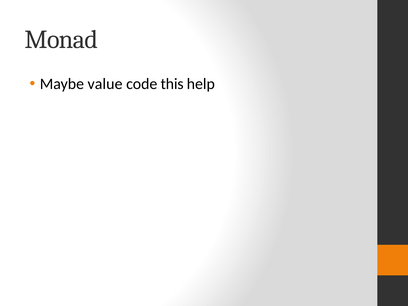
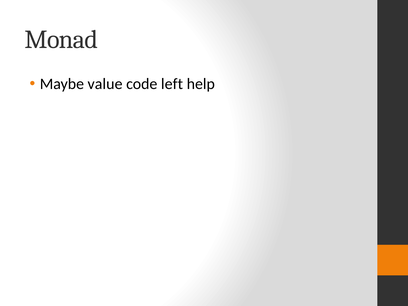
this: this -> left
